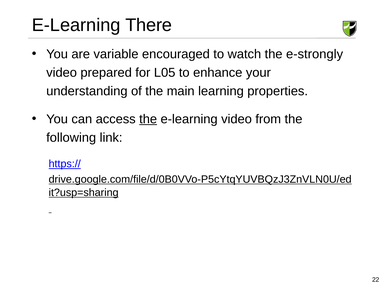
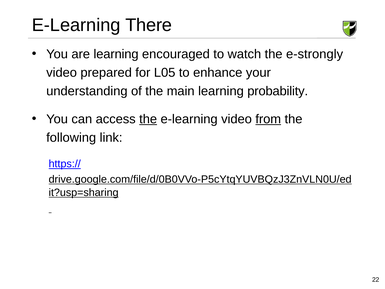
are variable: variable -> learning
properties: properties -> probability
from underline: none -> present
